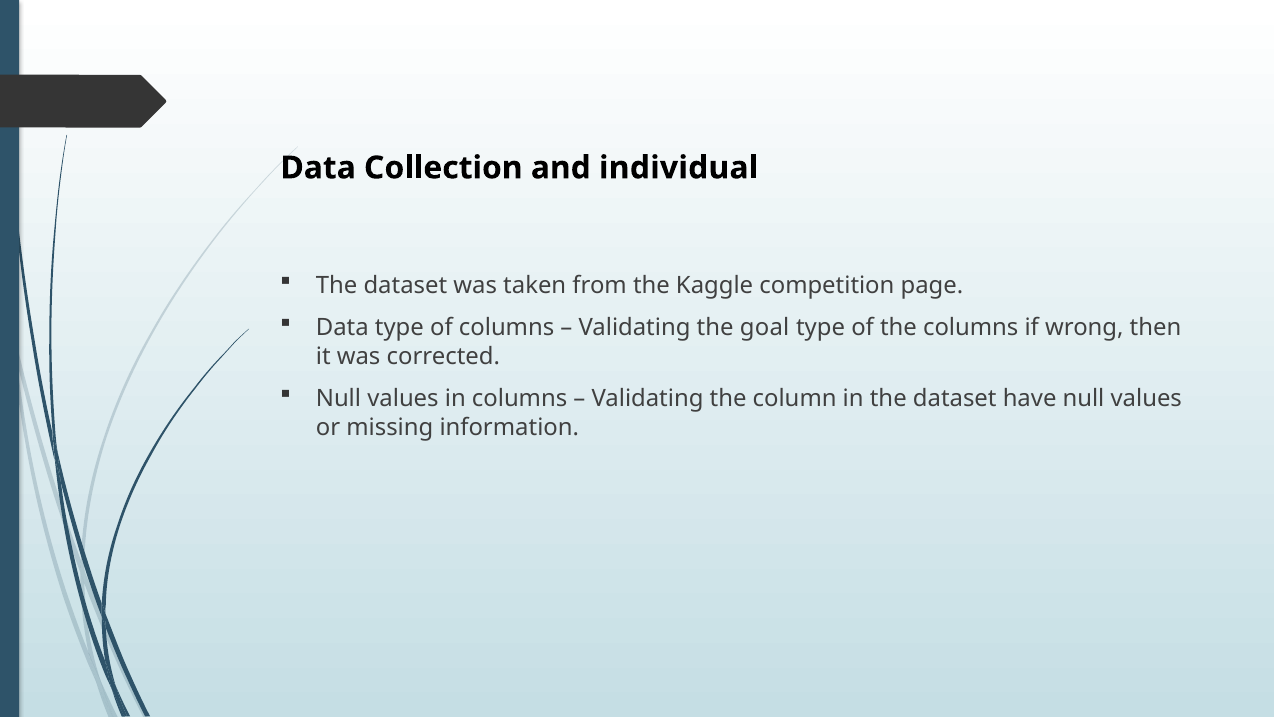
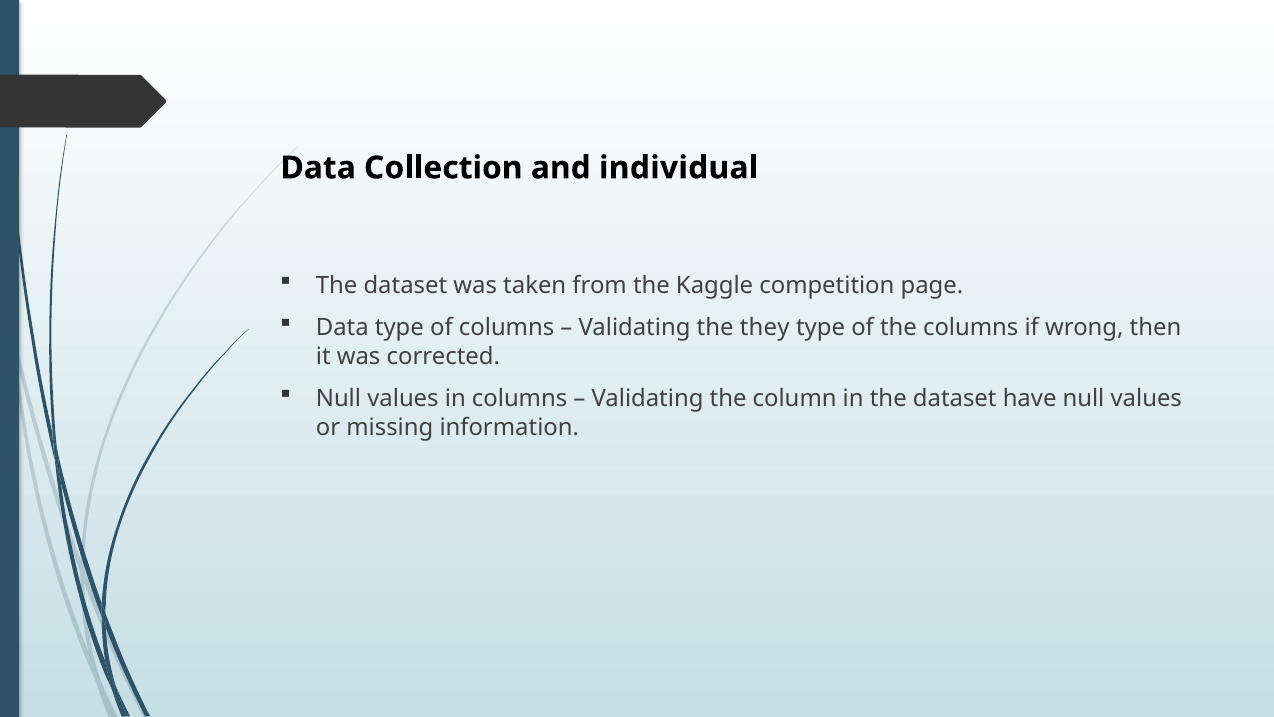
goal: goal -> they
